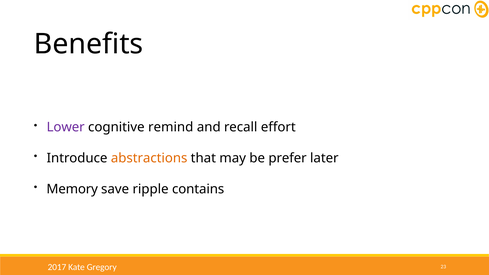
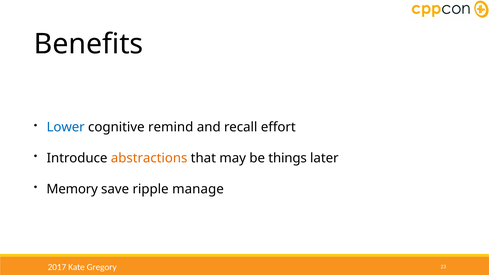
Lower colour: purple -> blue
prefer: prefer -> things
contains: contains -> manage
